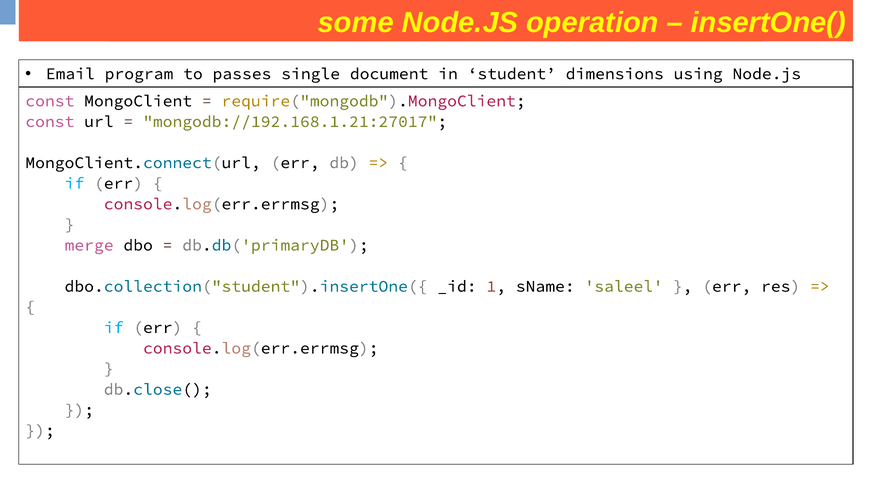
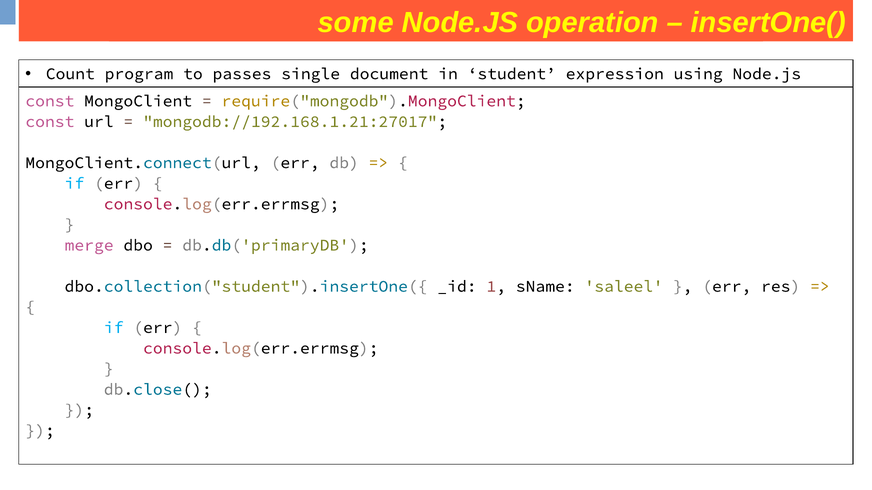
Email: Email -> Count
dimensions: dimensions -> expression
